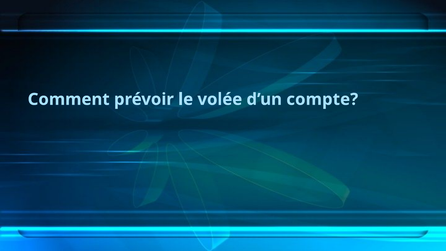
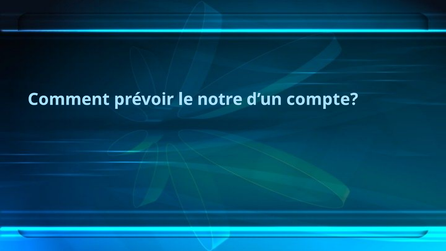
volée: volée -> notre
